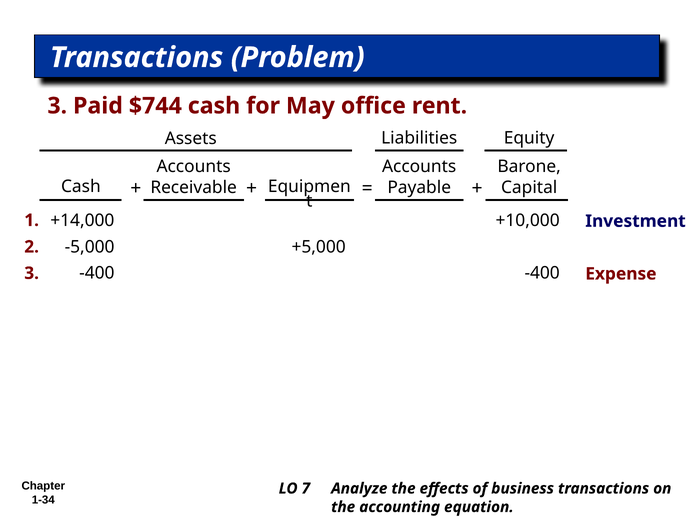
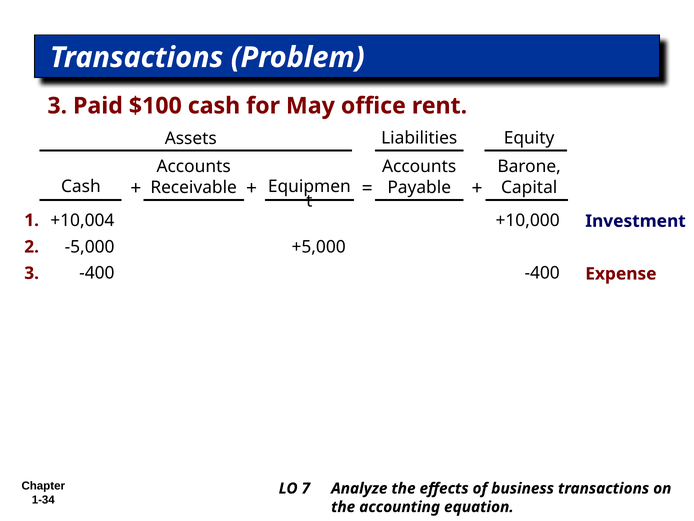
$744: $744 -> $100
+14,000: +14,000 -> +10,004
